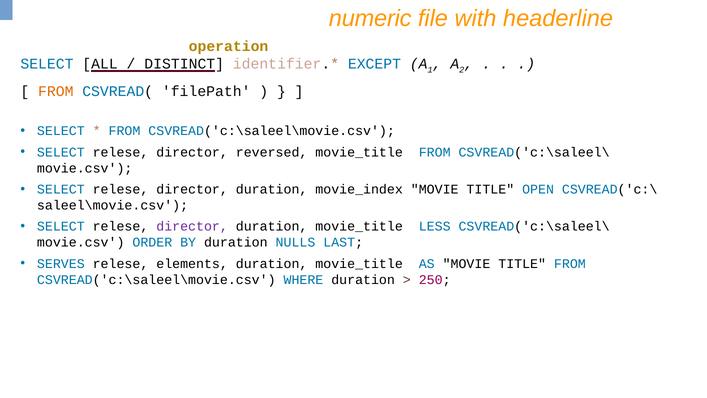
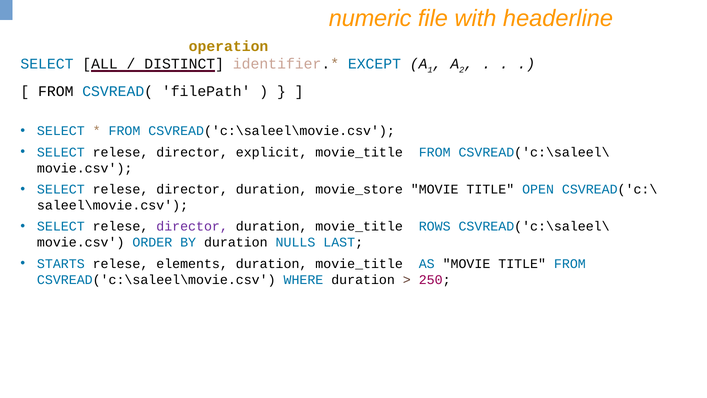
FROM at (56, 91) colour: orange -> black
reversed: reversed -> explicit
movie_index: movie_index -> movie_store
LESS: LESS -> ROWS
SERVES: SERVES -> STARTS
